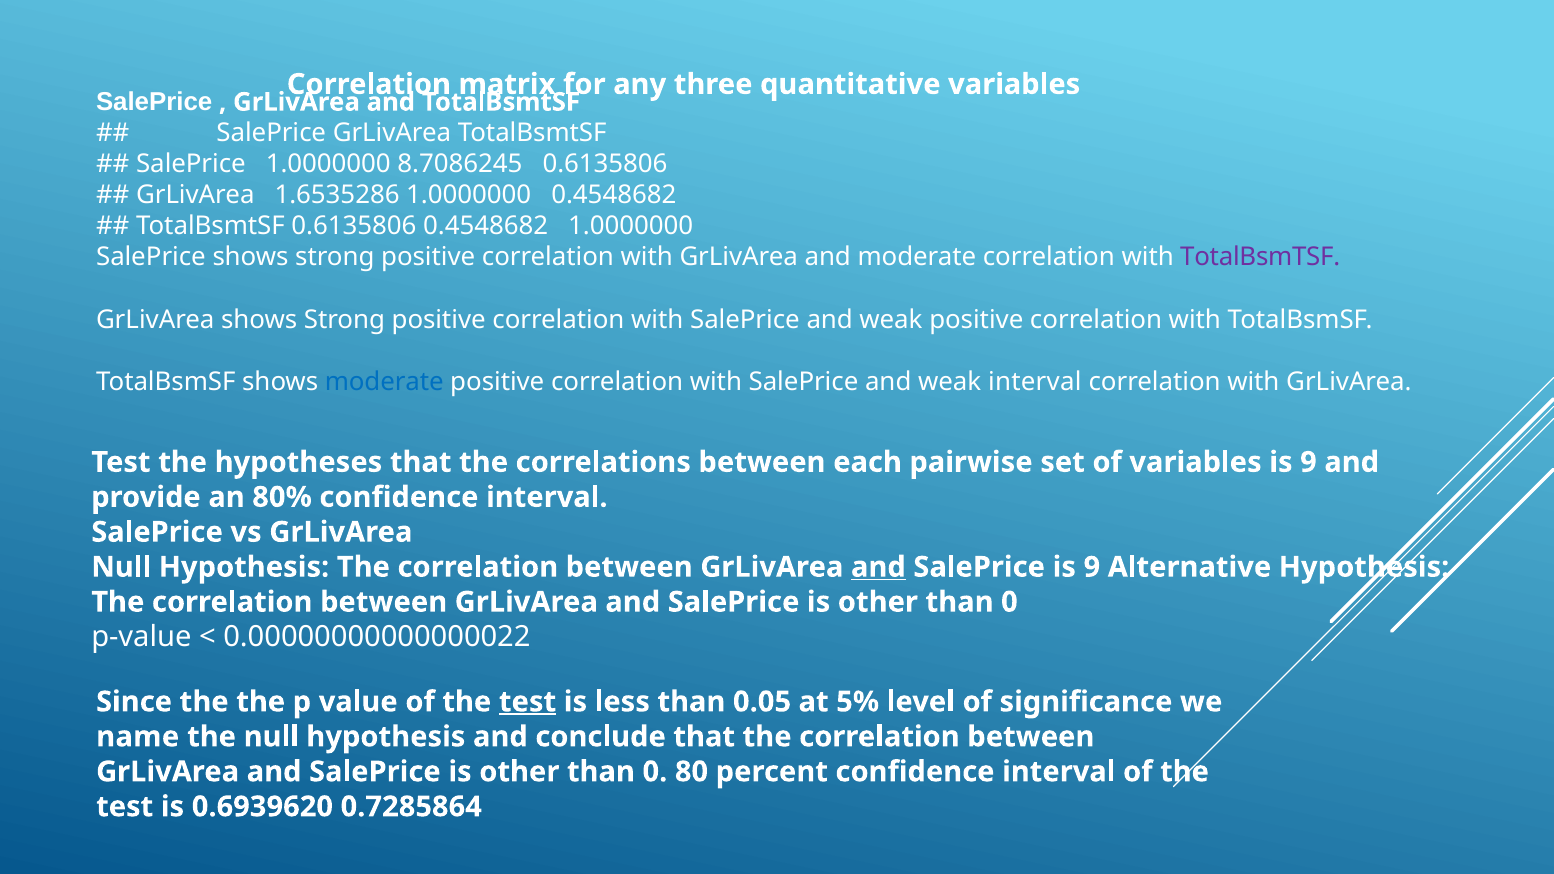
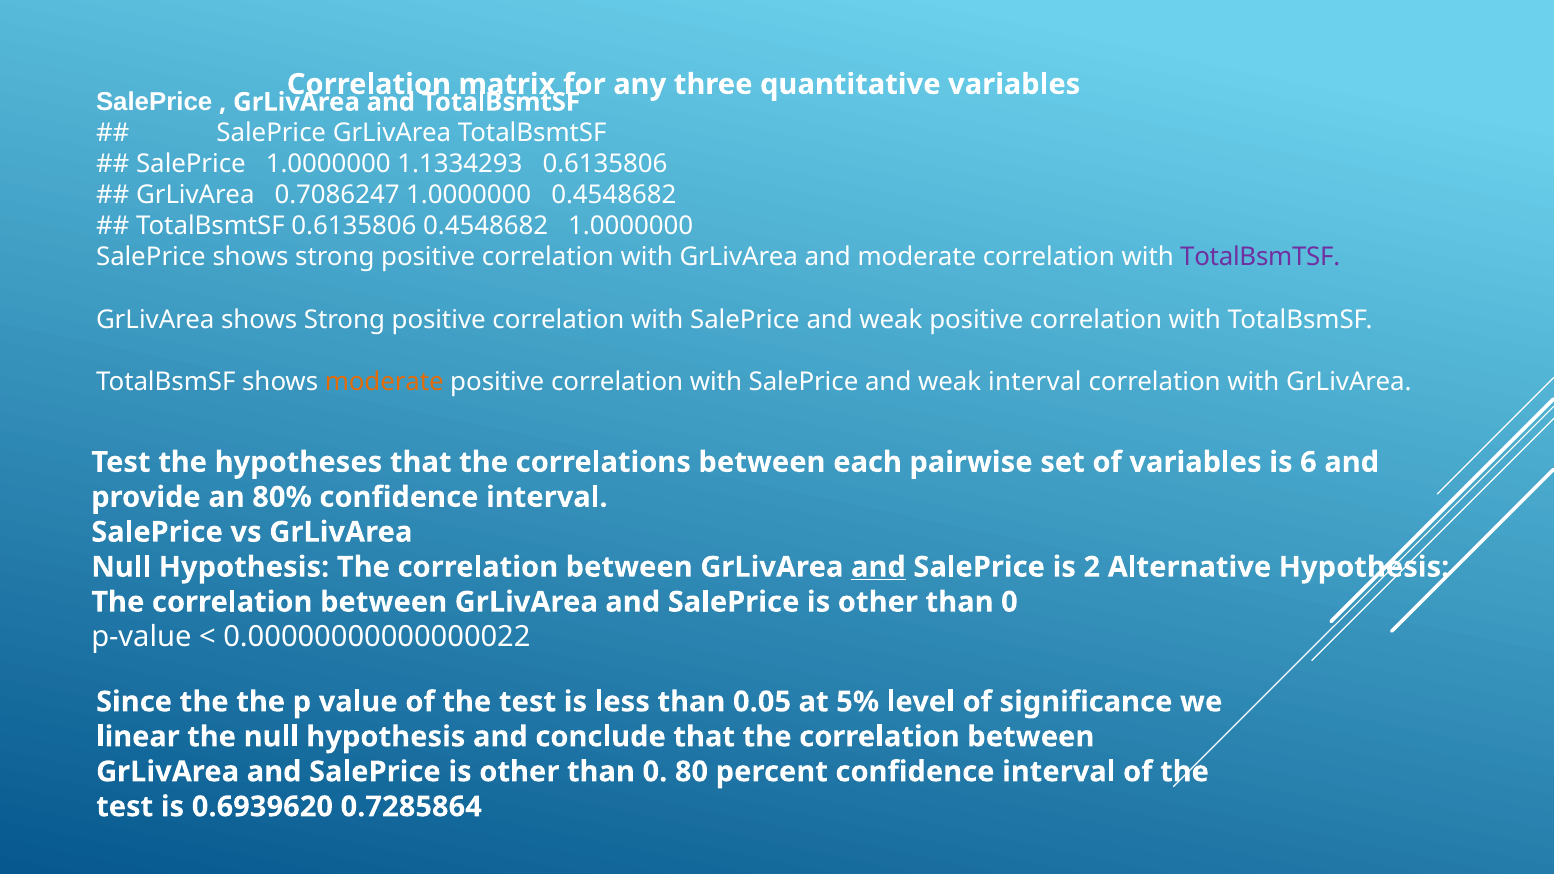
8.7086245: 8.7086245 -> 1.1334293
1.6535286: 1.6535286 -> 0.7086247
moderate at (384, 382) colour: blue -> orange
variables is 9: 9 -> 6
SalePrice is 9: 9 -> 2
test at (528, 702) underline: present -> none
name: name -> linear
